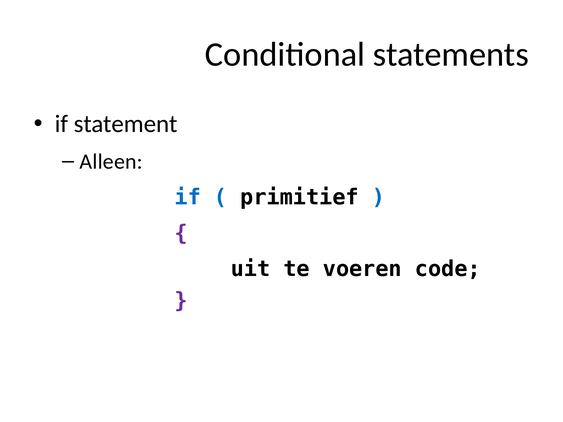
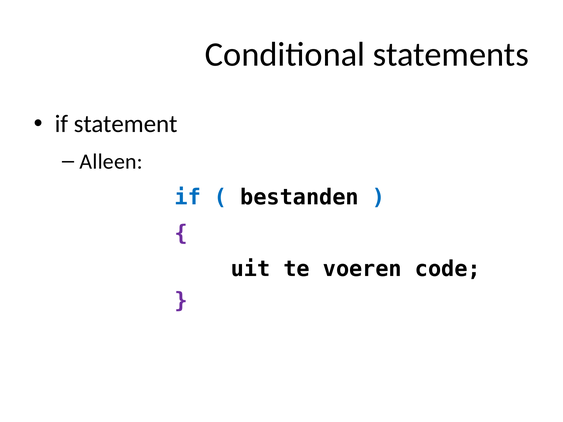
primitief: primitief -> bestanden
